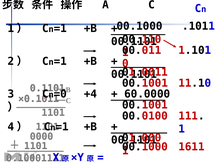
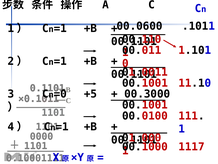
00.1000 at (140, 26): 00.1000 -> 00.0600
+4: +4 -> +5
60.0000: 60.0000 -> 00.3000
1611: 1611 -> 1117
